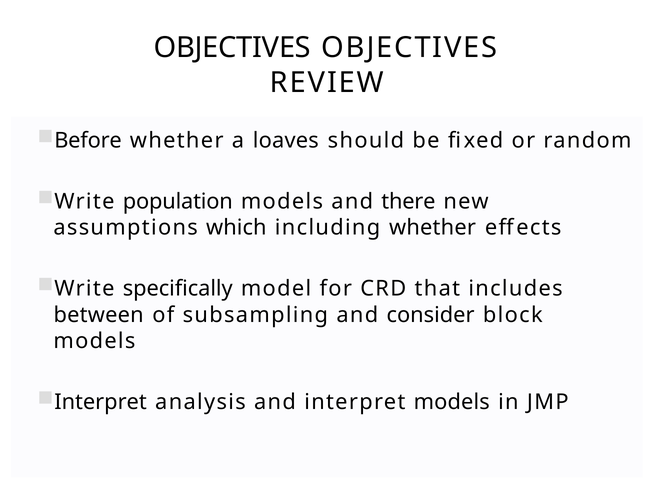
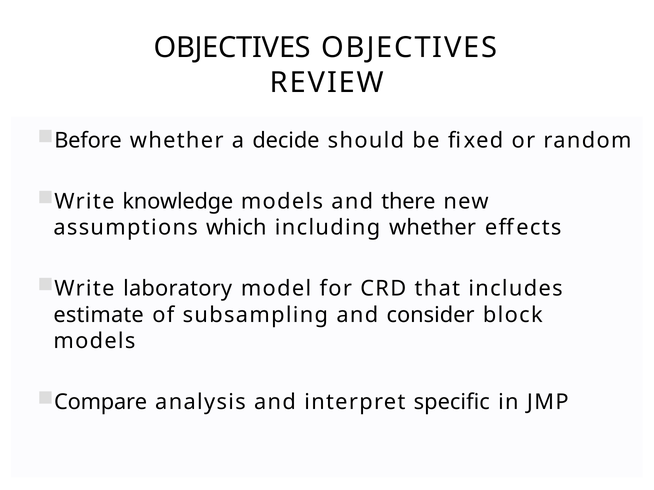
loaves: loaves -> decide
population: population -> knowledge
specifically: specifically -> laboratory
between: between -> estimate
Interpret at (101, 402): Interpret -> Compare
interpret models: models -> specific
